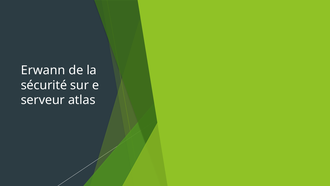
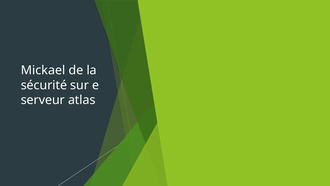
Erwann: Erwann -> Mickael
